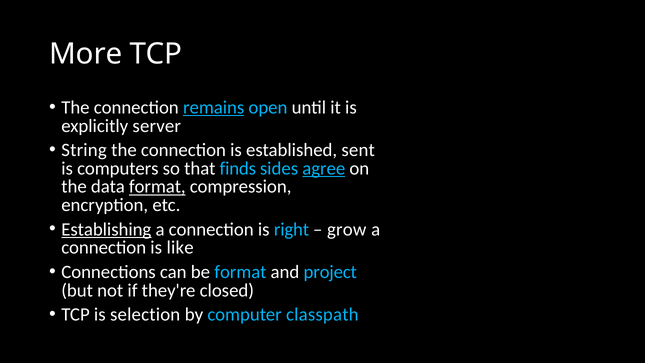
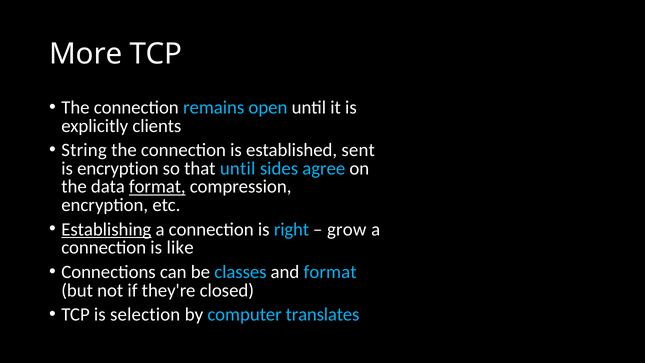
remains underline: present -> none
server: server -> clients
is computers: computers -> encryption
that finds: finds -> until
agree underline: present -> none
be format: format -> classes
and project: project -> format
classpath: classpath -> translates
